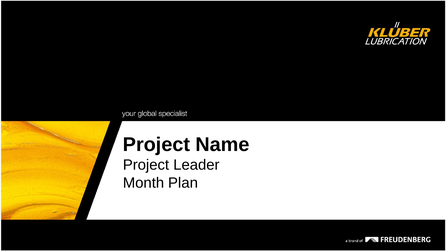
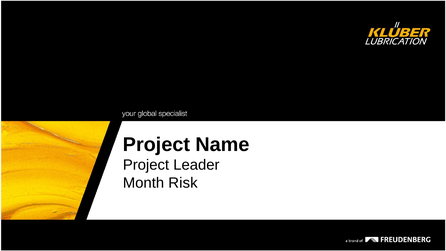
Plan: Plan -> Risk
